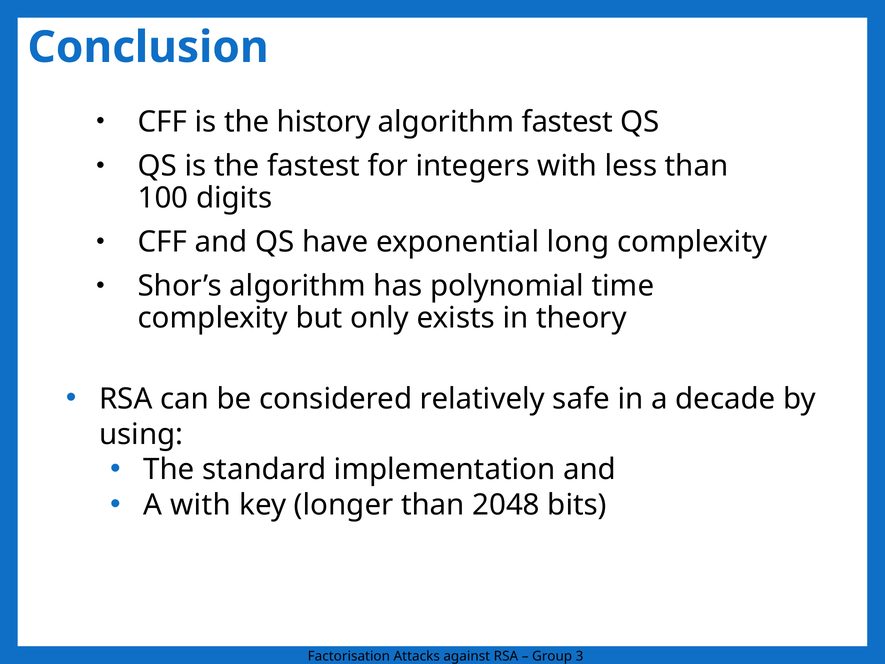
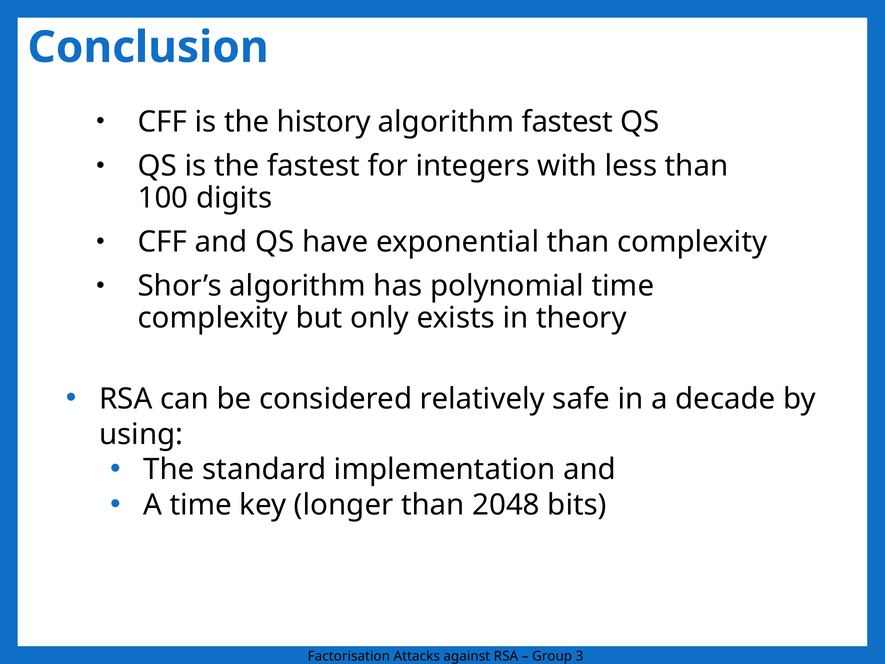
exponential long: long -> than
A with: with -> time
